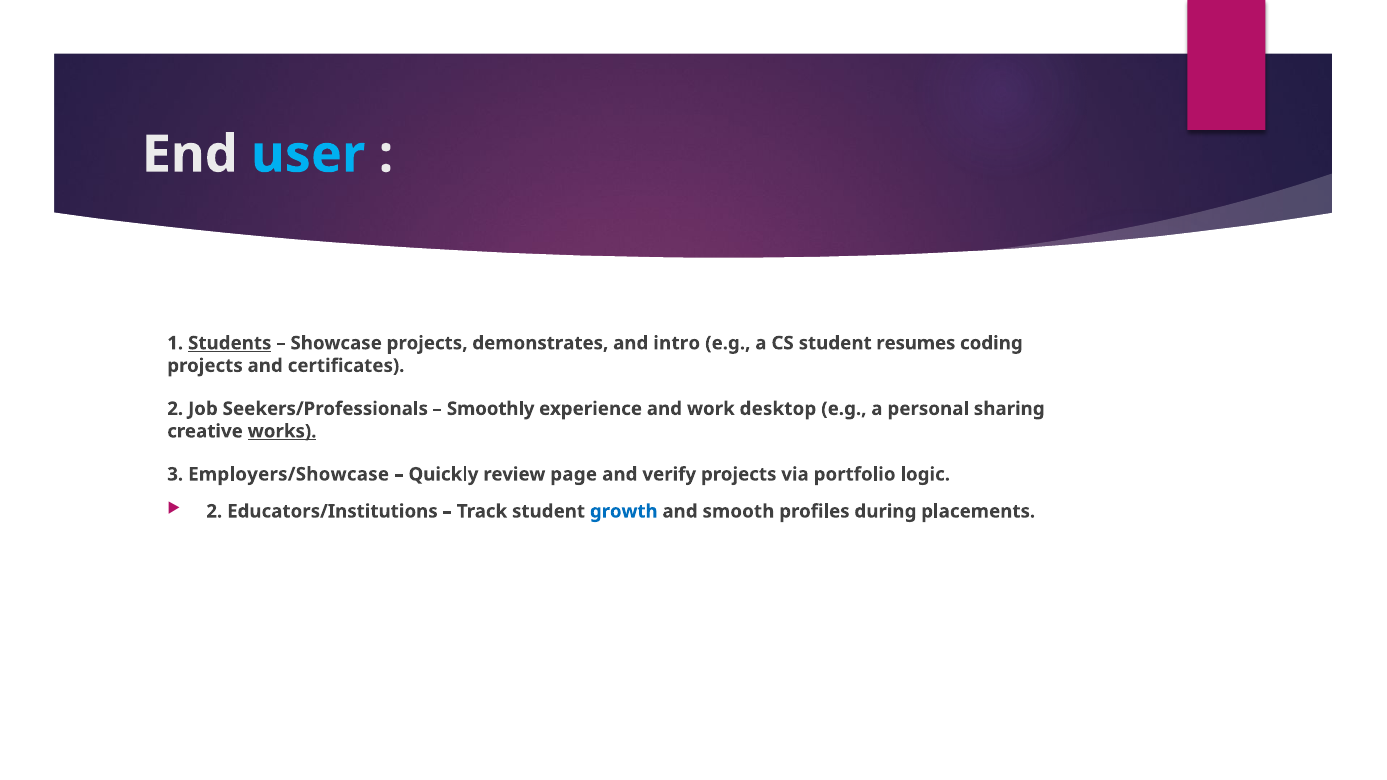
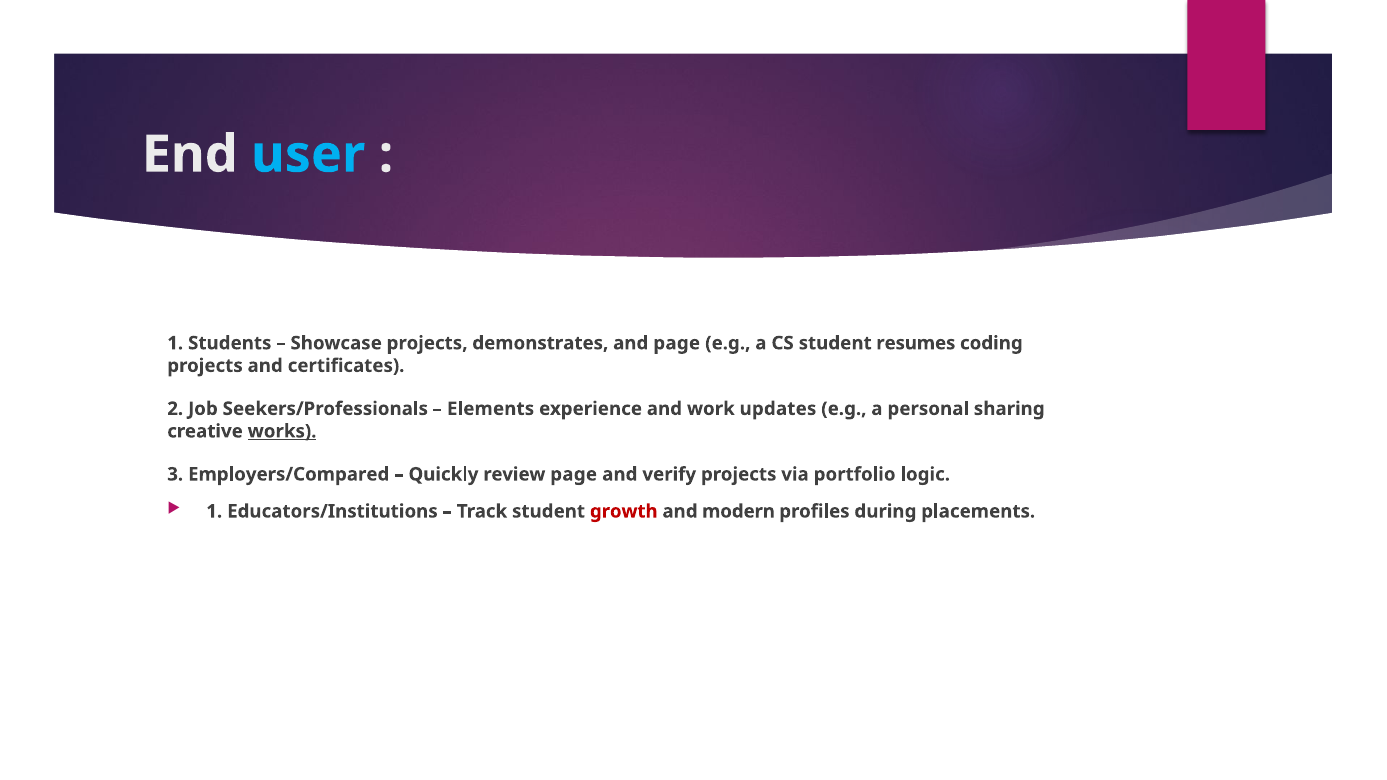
Students underline: present -> none
and intro: intro -> page
Smoothly: Smoothly -> Elements
desktop: desktop -> updates
Employers/Showcase: Employers/Showcase -> Employers/Compared
2 at (214, 511): 2 -> 1
growth colour: blue -> red
smooth: smooth -> modern
